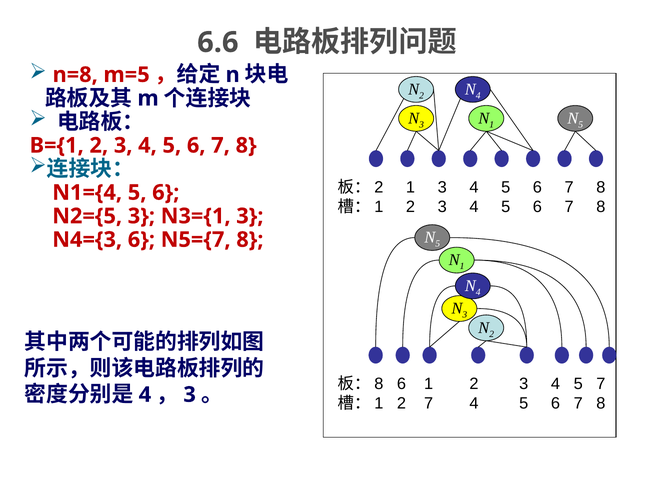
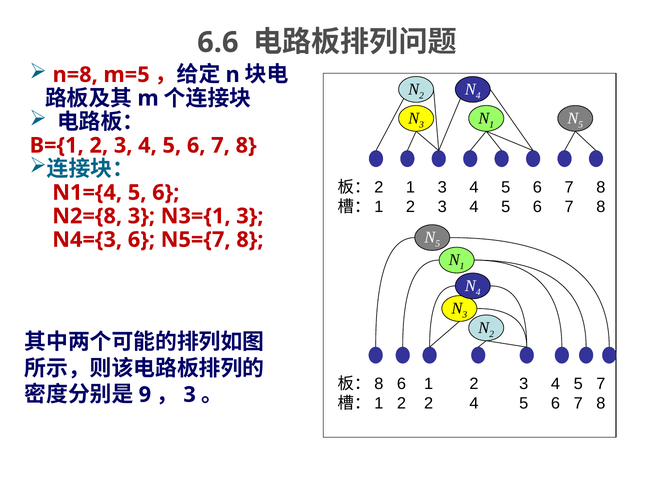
N2={5: N2={5 -> N2={8
4 at (145, 394): 4 -> 9
2 7: 7 -> 2
